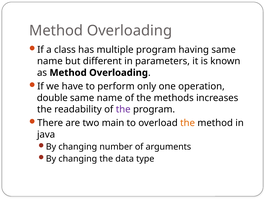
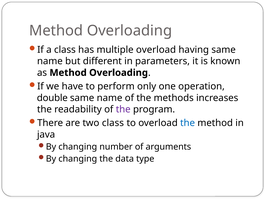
multiple program: program -> overload
two main: main -> class
the at (188, 123) colour: orange -> blue
